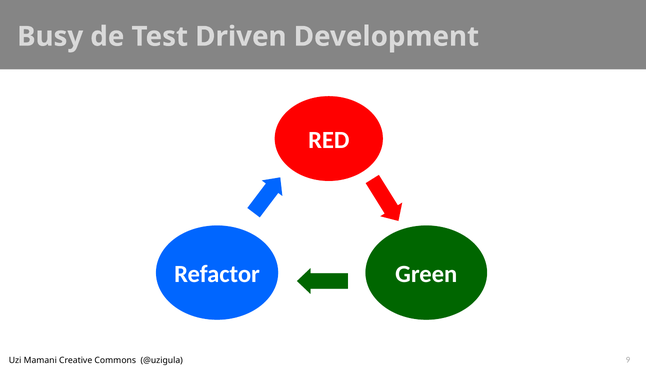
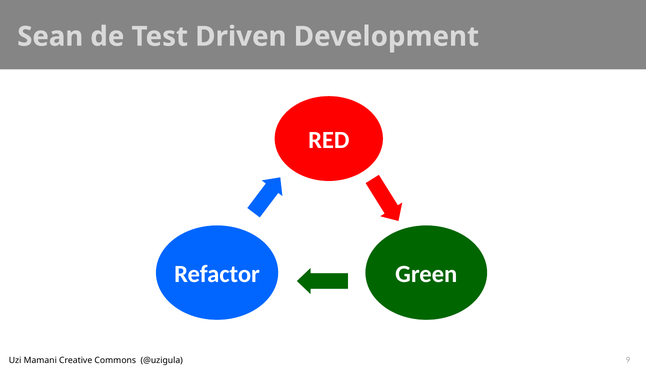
Busy: Busy -> Sean
